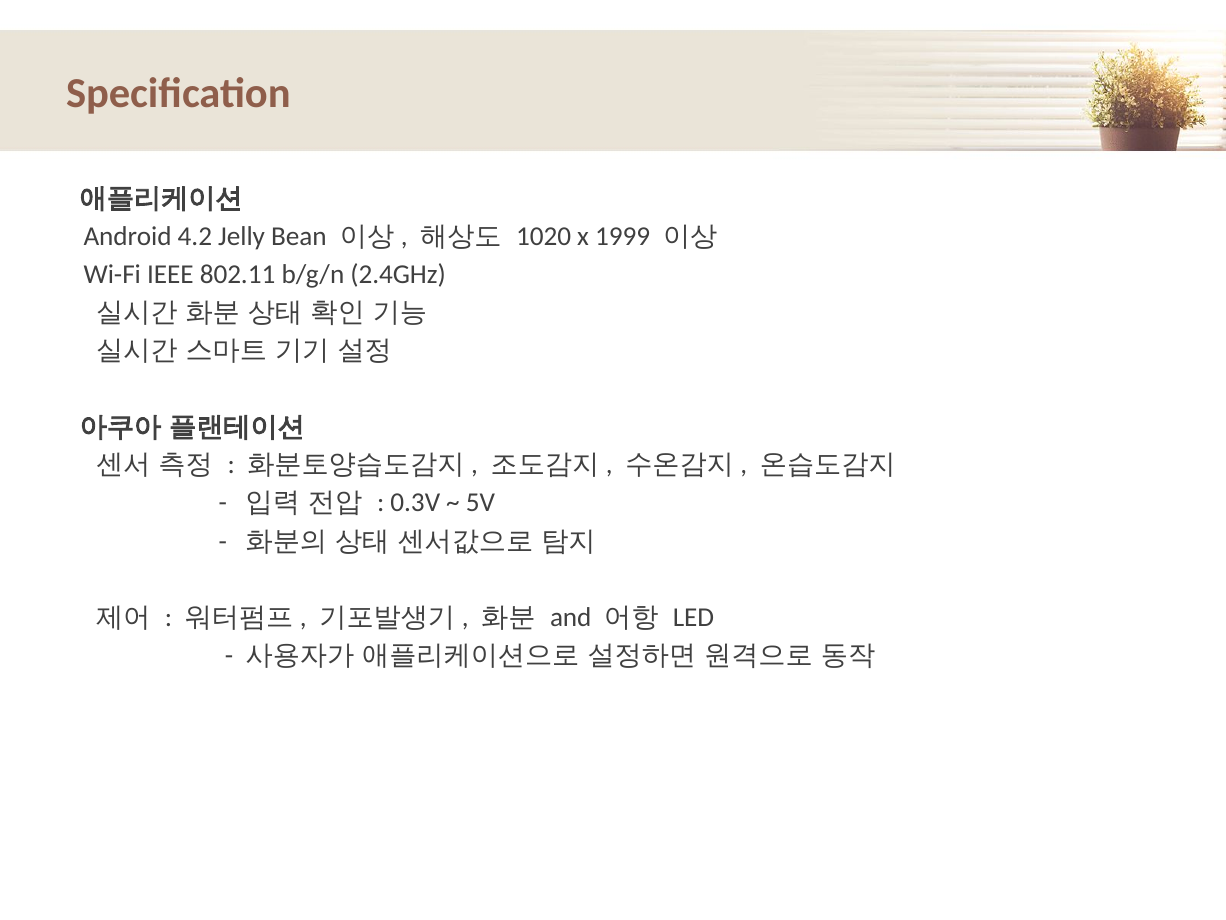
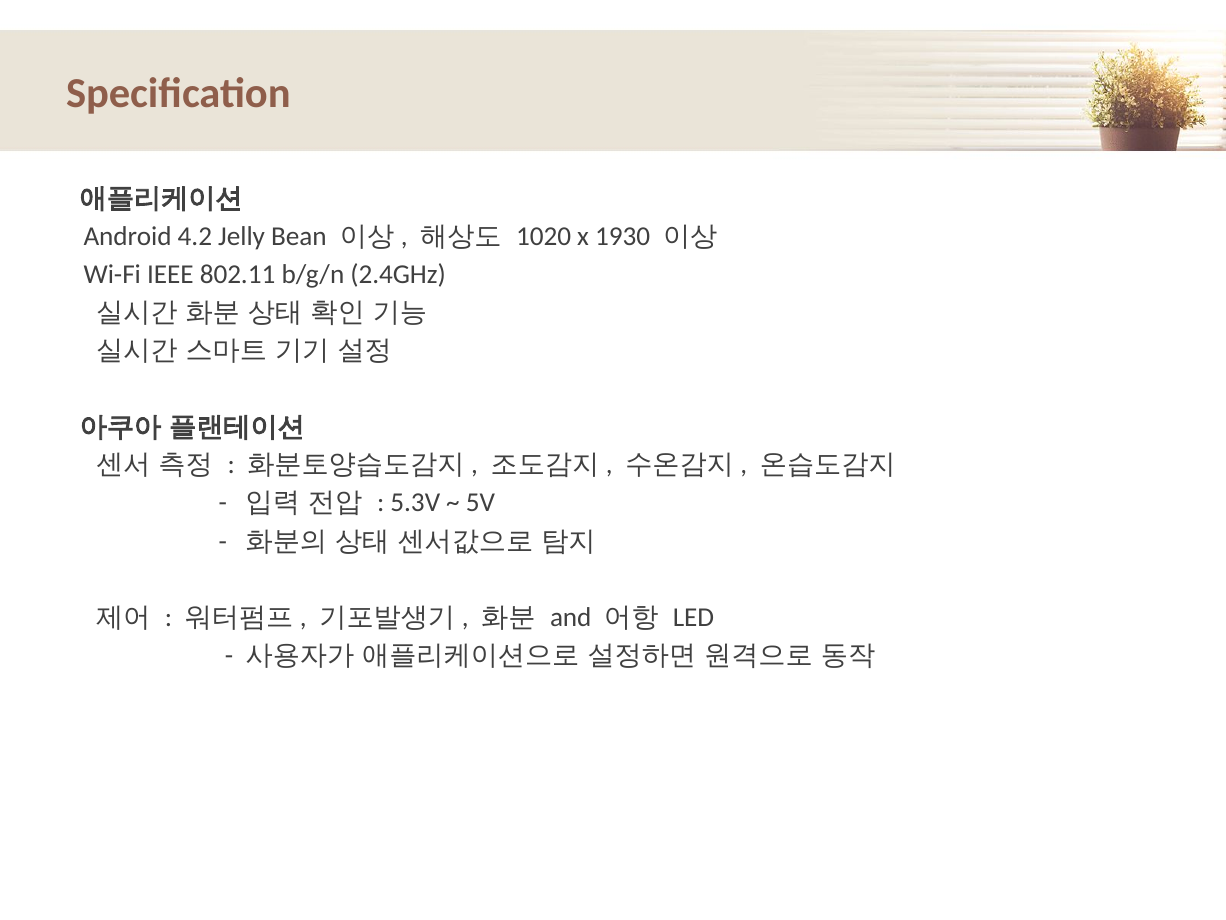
1999: 1999 -> 1930
0.3V: 0.3V -> 5.3V
